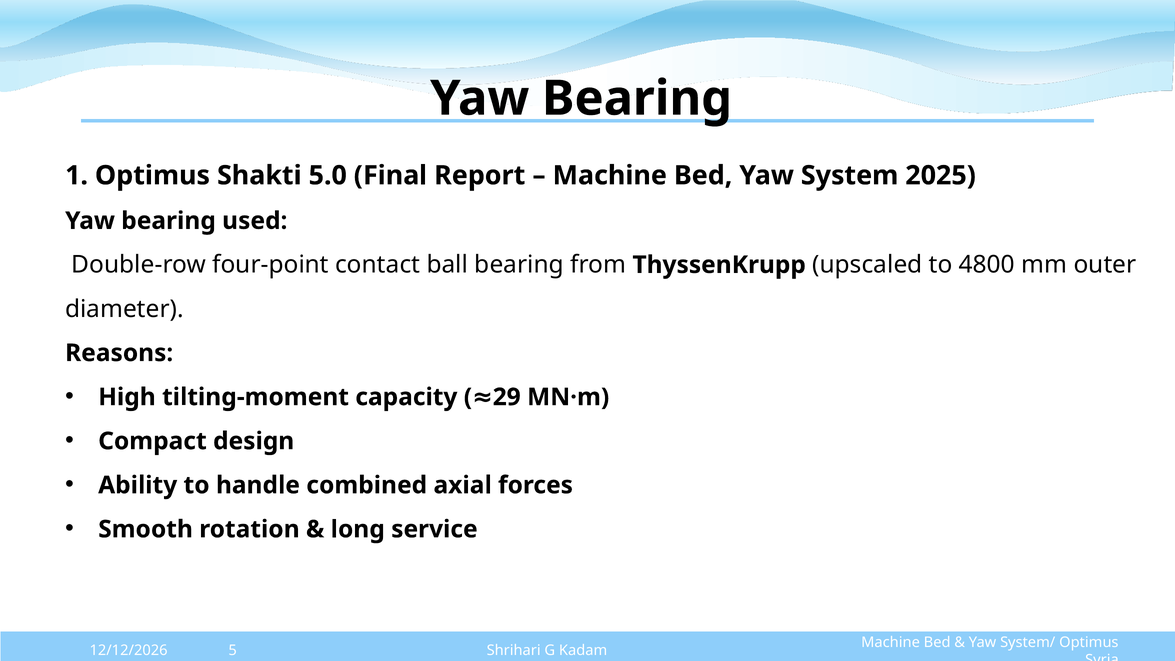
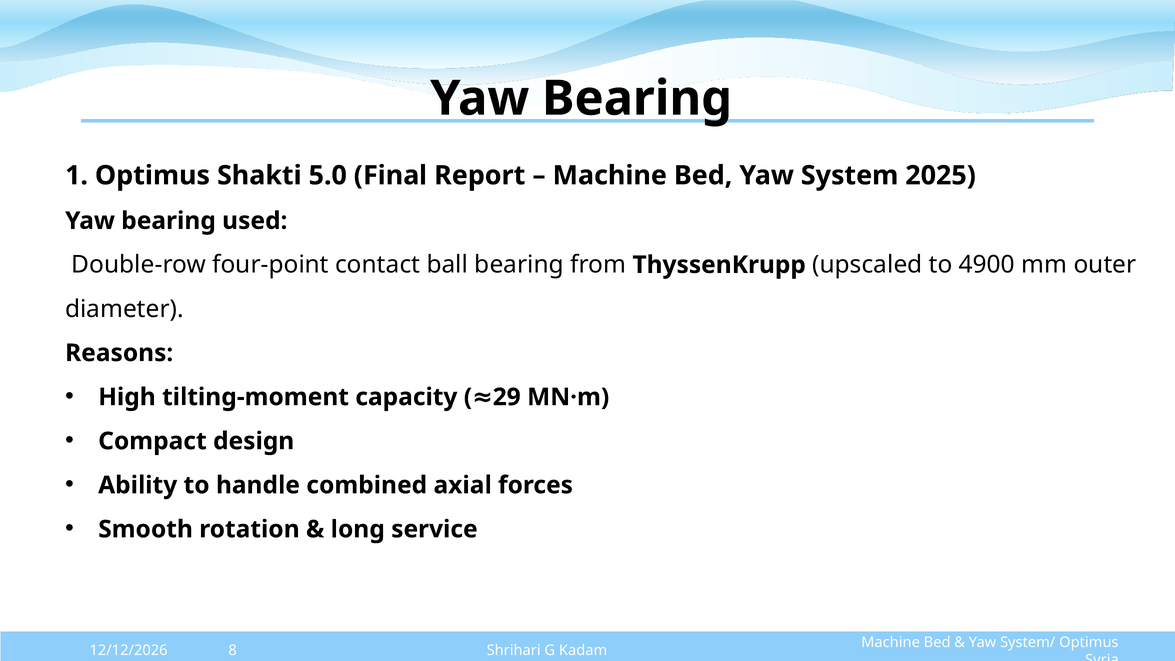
4800: 4800 -> 4900
5: 5 -> 8
